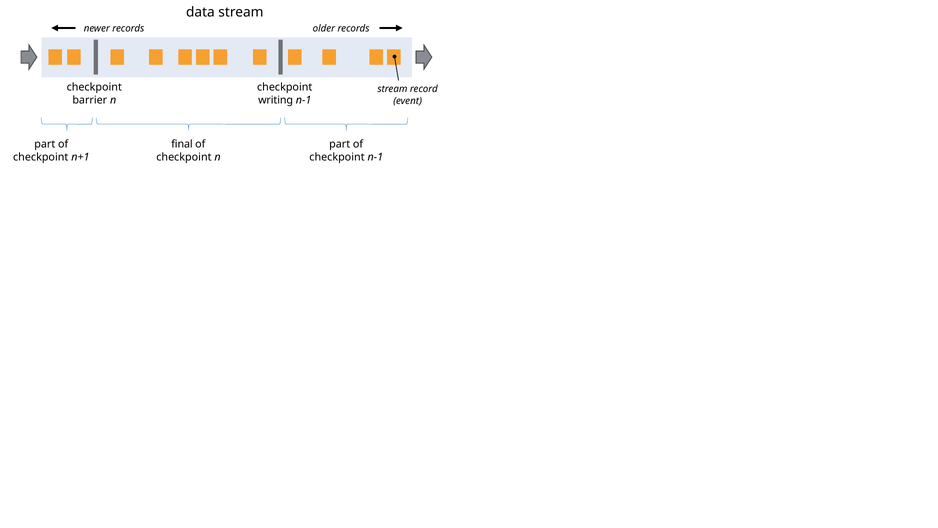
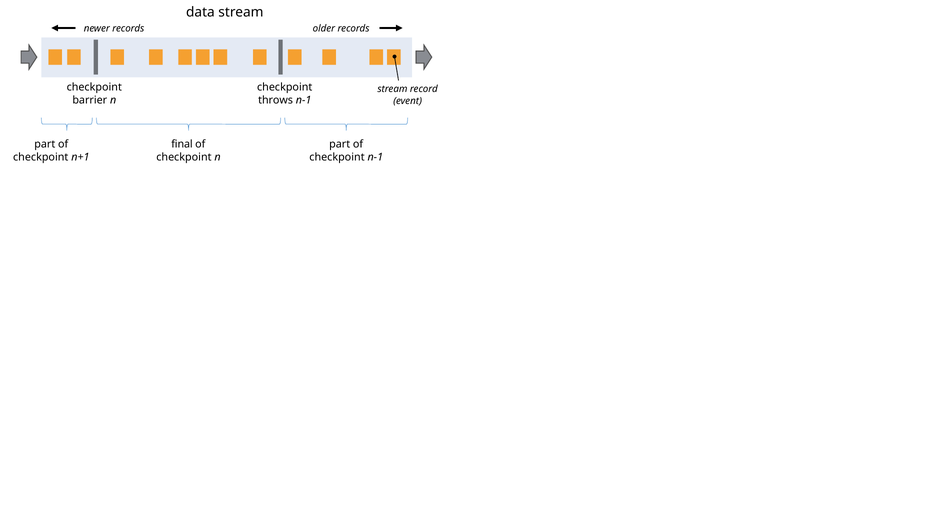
writing: writing -> throws
